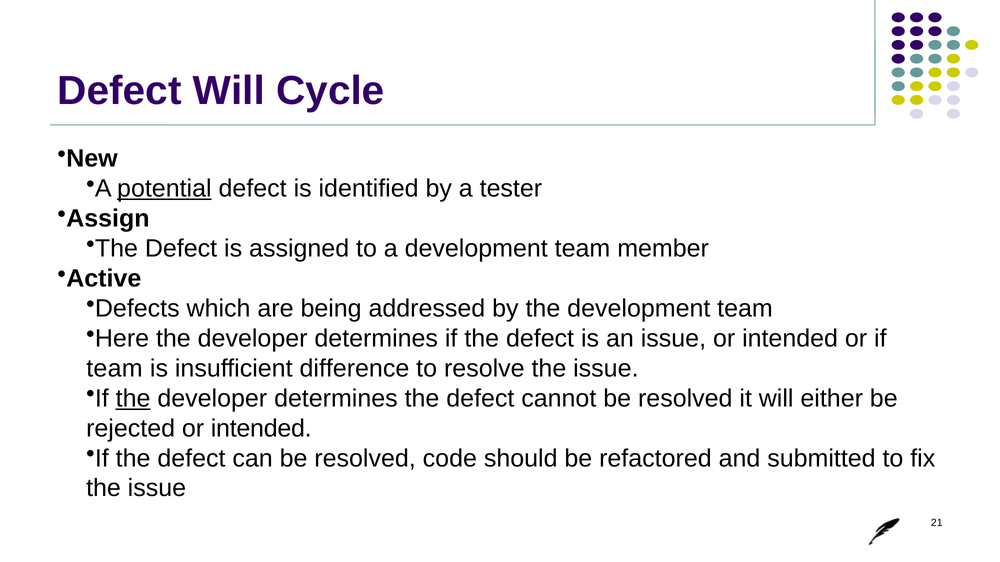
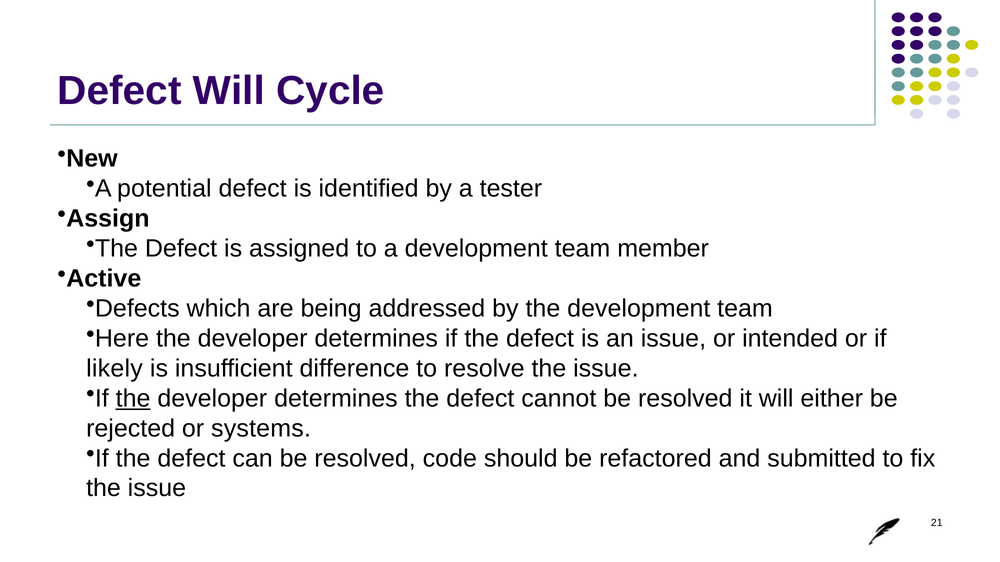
potential underline: present -> none
team at (114, 369): team -> likely
rejected or intended: intended -> systems
